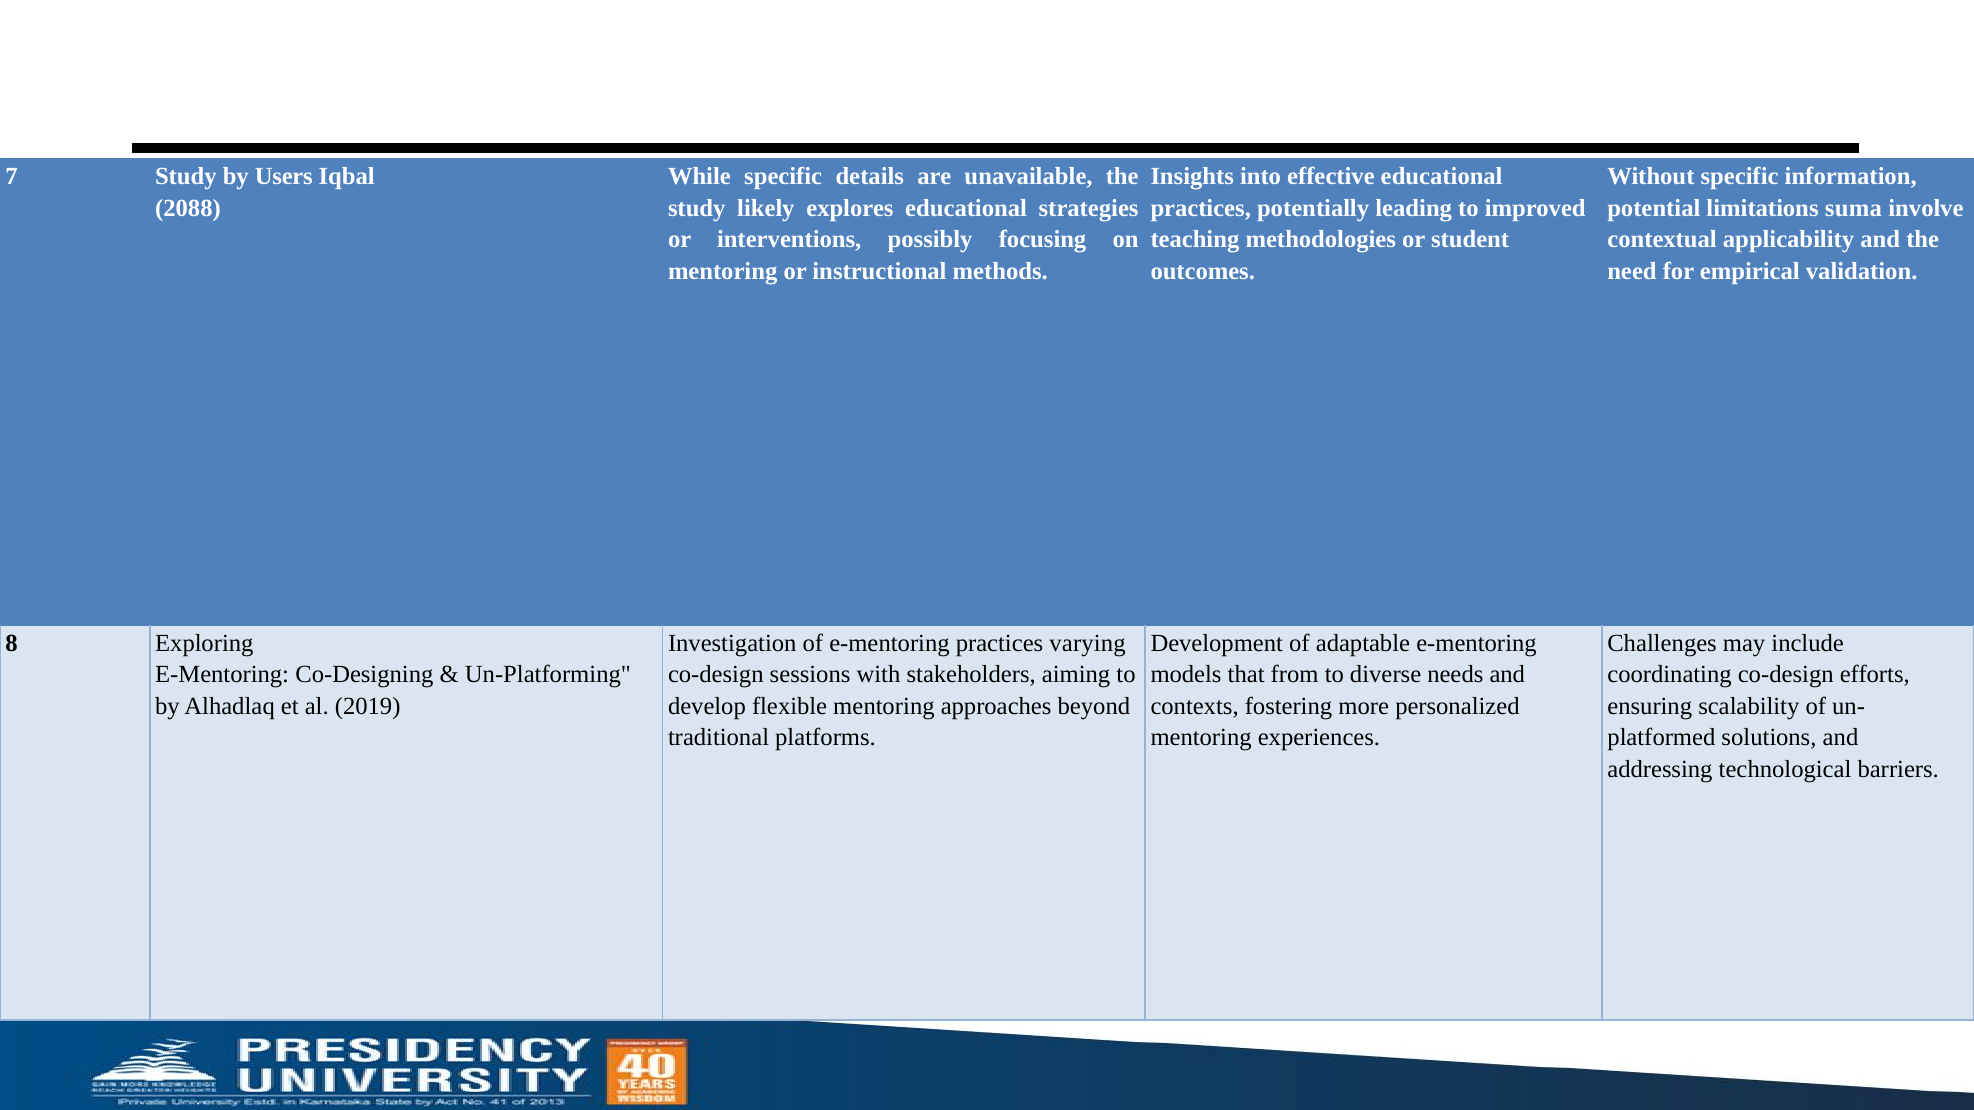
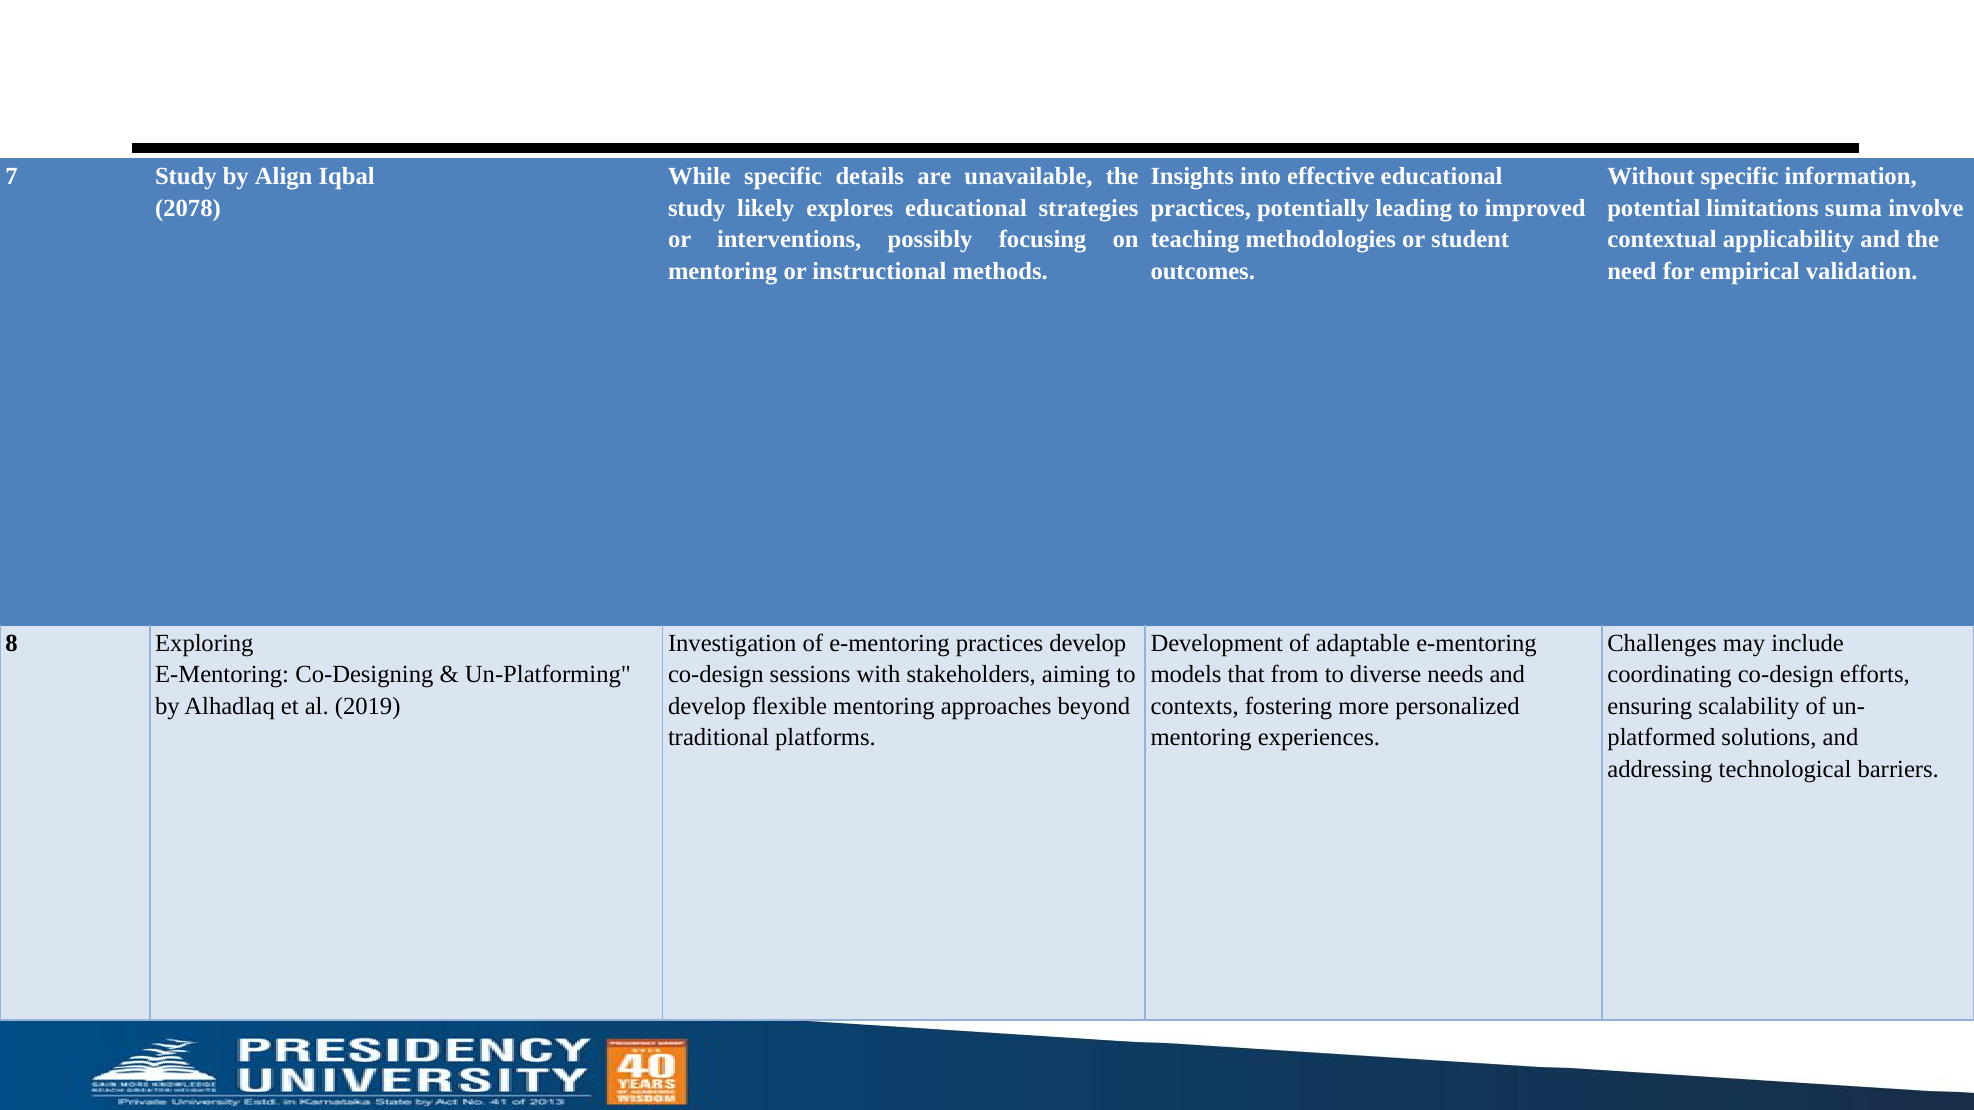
Users: Users -> Align
2088: 2088 -> 2078
practices varying: varying -> develop
